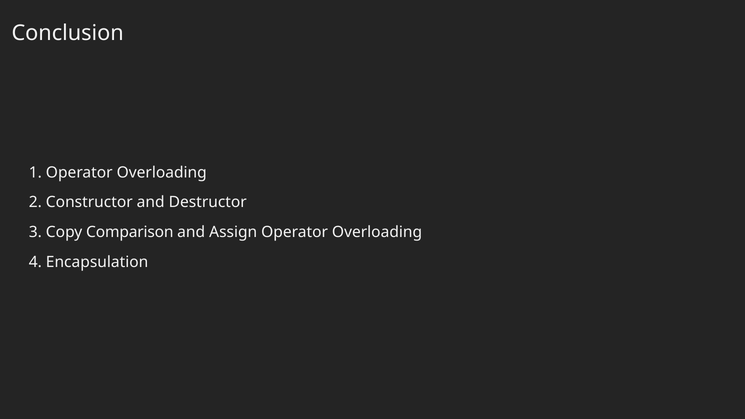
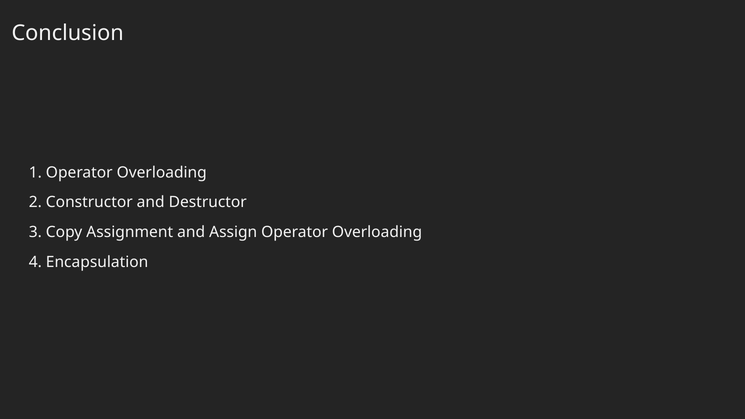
Comparison: Comparison -> Assignment
